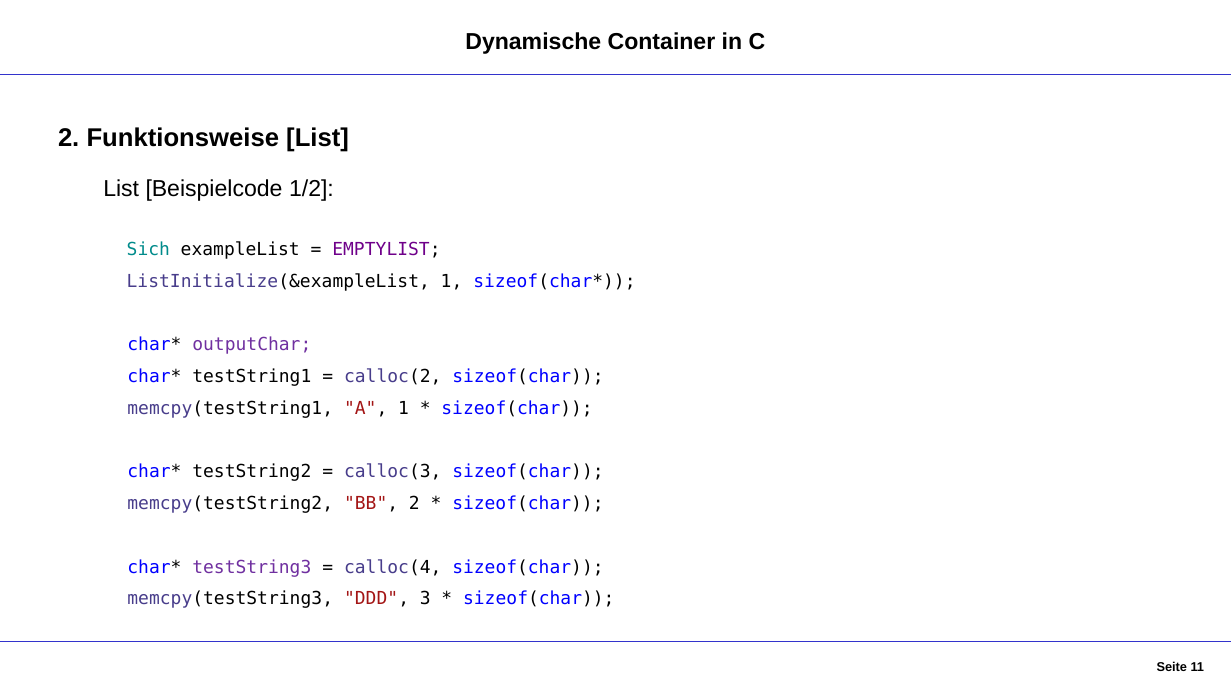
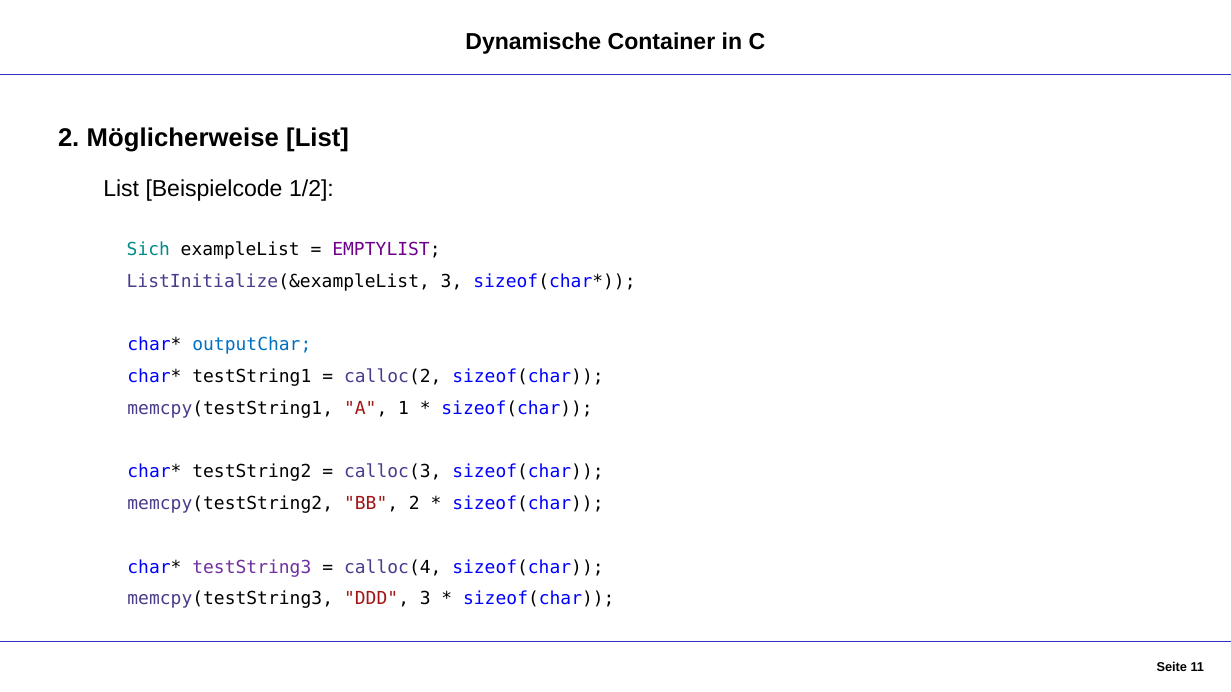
Funktionsweise: Funktionsweise -> Möglicherweise
ListInitialize(&exampleList 1: 1 -> 3
outputChar colour: purple -> blue
